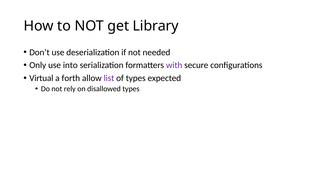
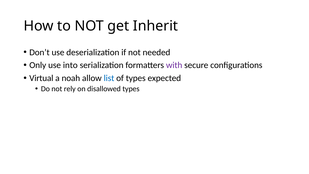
Library: Library -> Inherit
forth: forth -> noah
list colour: purple -> blue
